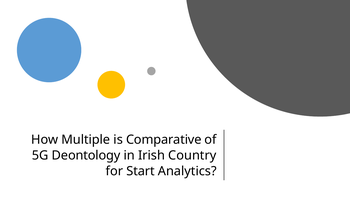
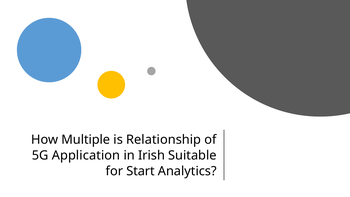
Comparative: Comparative -> Relationship
Deontology: Deontology -> Application
Country: Country -> Suitable
